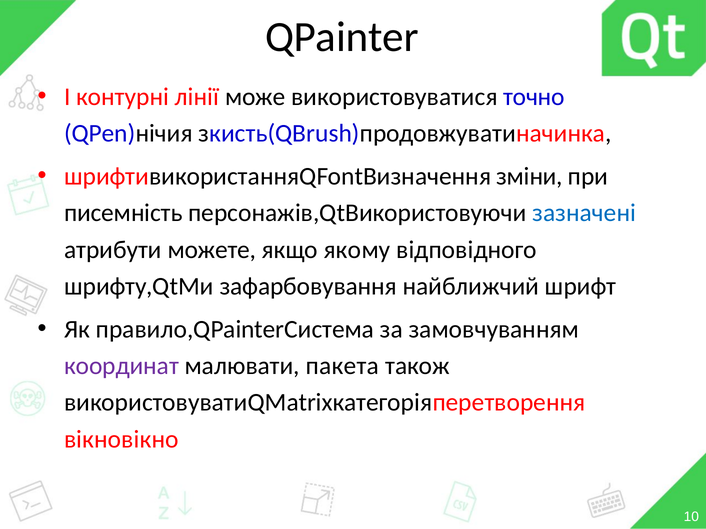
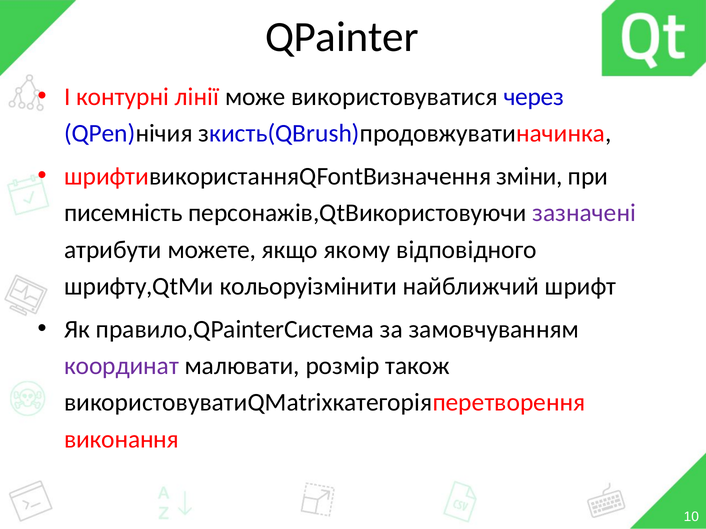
точно: точно -> через
зазначені colour: blue -> purple
зафарбовування: зафарбовування -> кольоруізмінити
пакета: пакета -> розмір
вікновікно: вікновікно -> виконання
